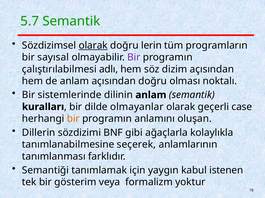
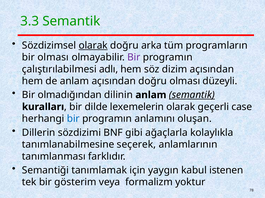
5.7: 5.7 -> 3.3
lerin: lerin -> arka
bir sayısal: sayısal -> olması
noktalı: noktalı -> düzeyli
sistemlerinde: sistemlerinde -> olmadığından
semantik at (192, 95) underline: none -> present
olmayanlar: olmayanlar -> lexemelerin
bir at (73, 119) colour: orange -> blue
